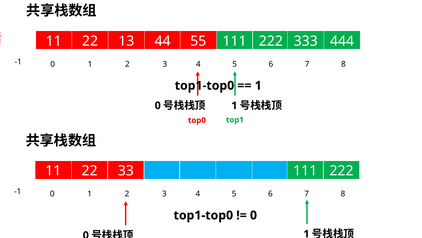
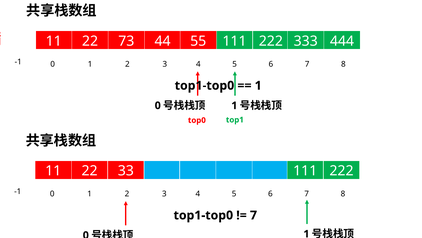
13: 13 -> 73
0 at (253, 215): 0 -> 7
